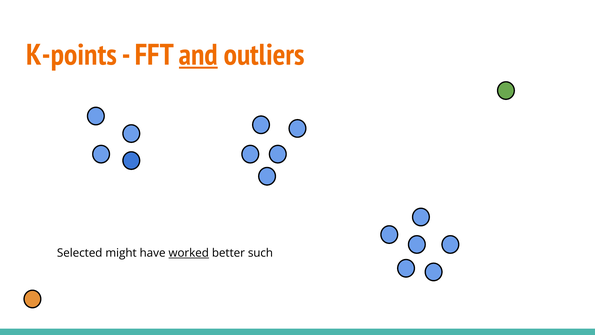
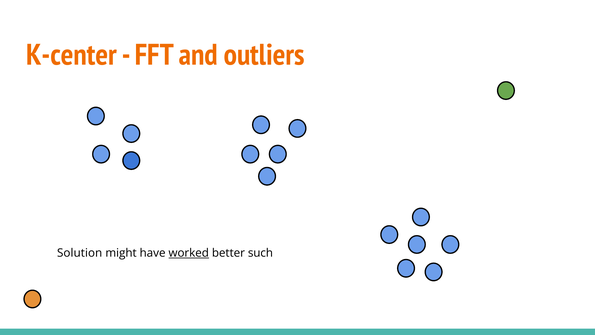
K-points: K-points -> K-center
and underline: present -> none
Selected: Selected -> Solution
